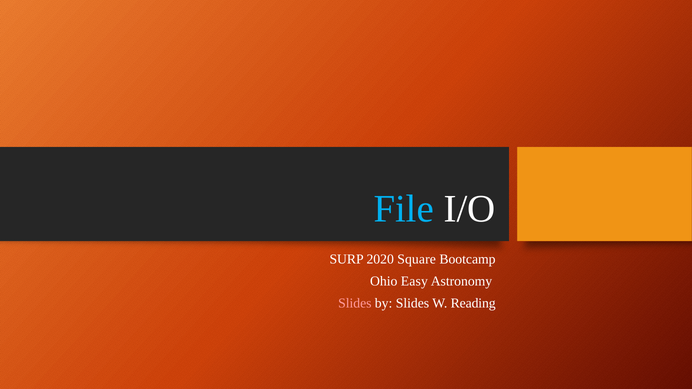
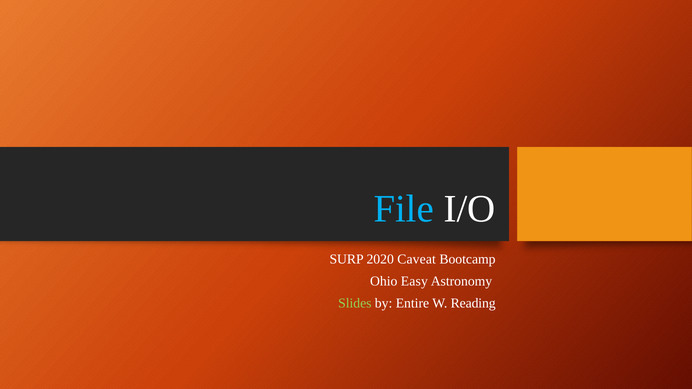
Square: Square -> Caveat
Slides at (355, 303) colour: pink -> light green
by Slides: Slides -> Entire
